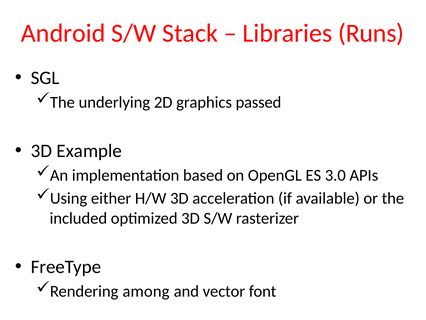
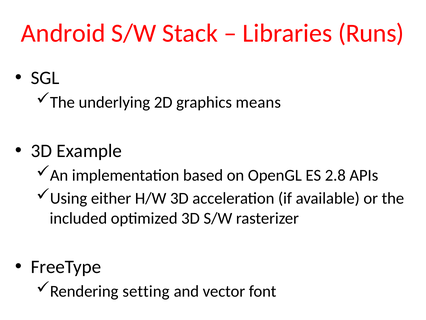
passed: passed -> means
3.0: 3.0 -> 2.8
among: among -> setting
